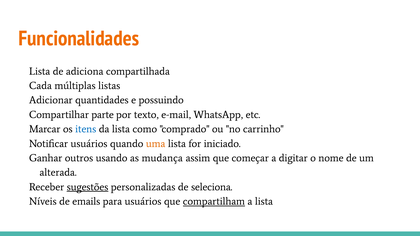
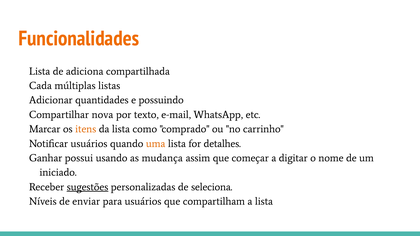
parte: parte -> nova
itens colour: blue -> orange
iniciado: iniciado -> detalhes
outros: outros -> possui
alterada: alterada -> iniciado
emails: emails -> enviar
compartilham underline: present -> none
